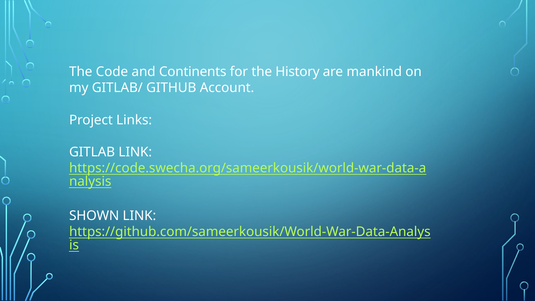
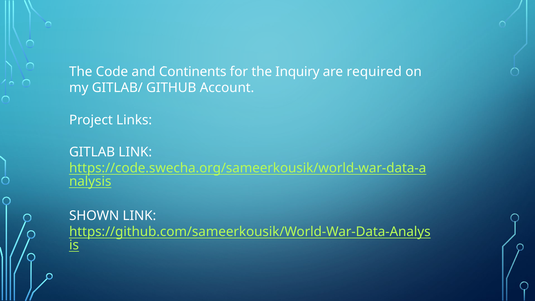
History: History -> Inquiry
mankind: mankind -> required
